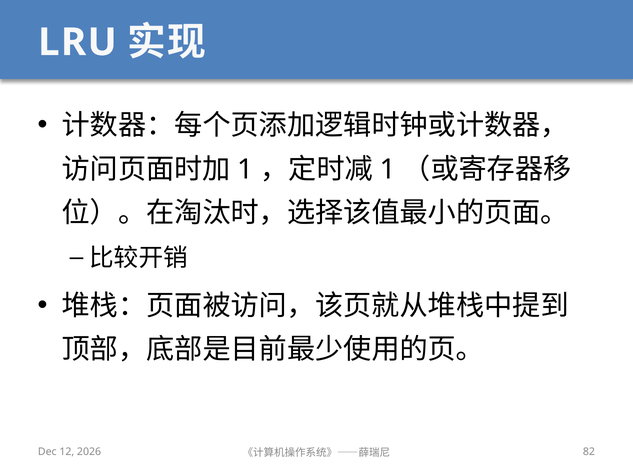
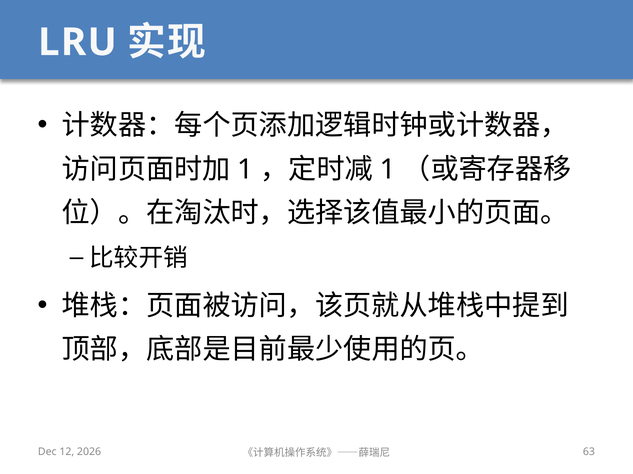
82: 82 -> 63
